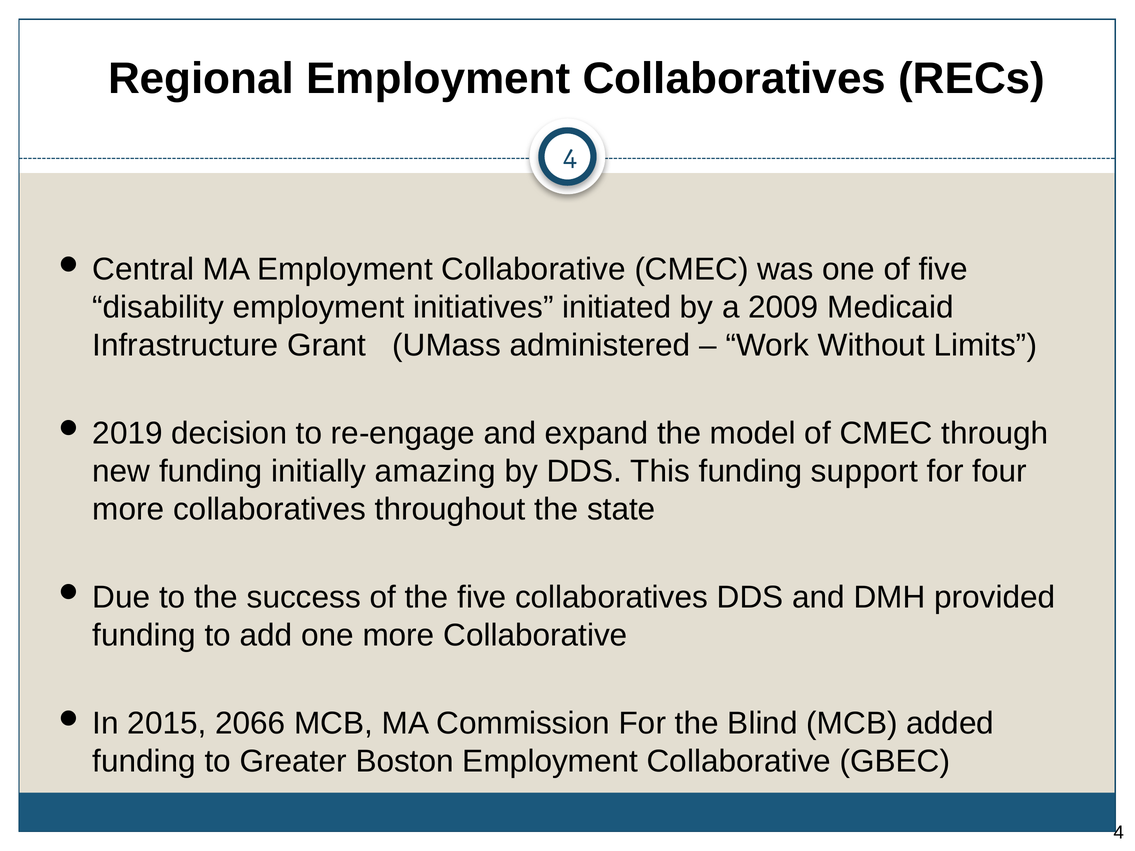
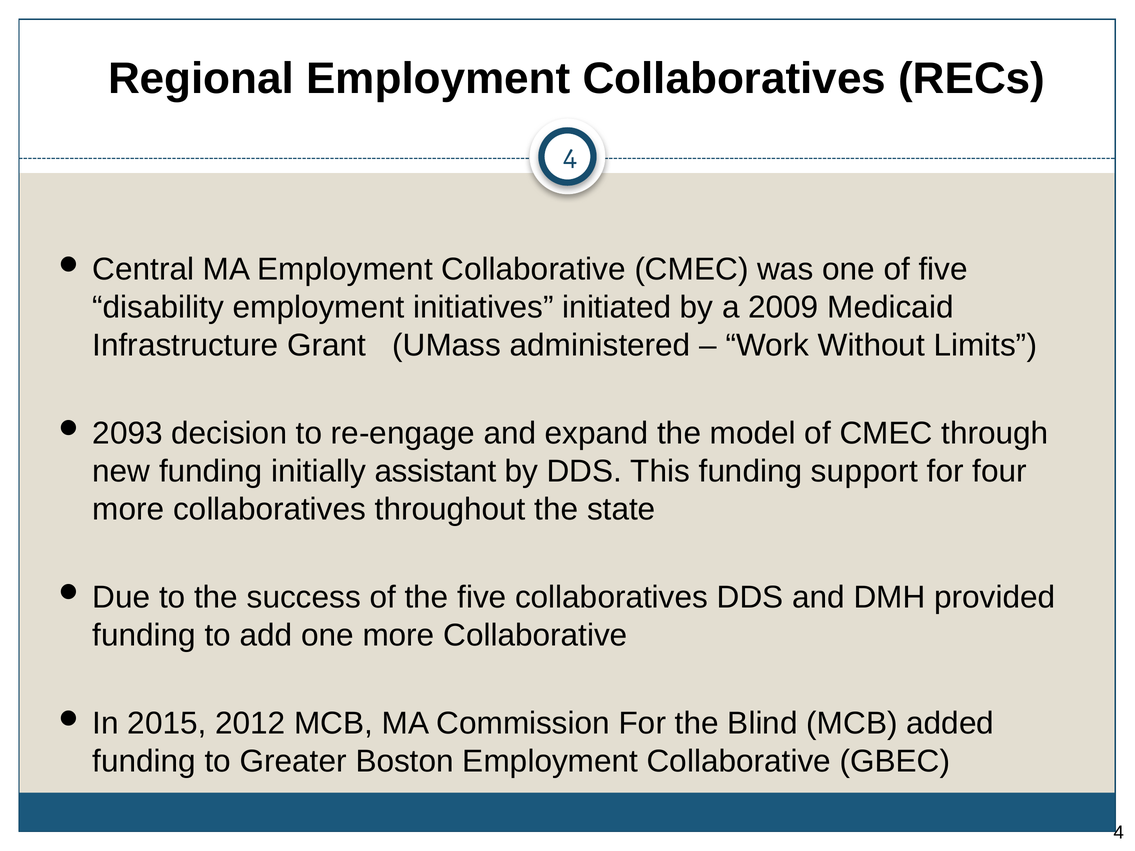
2019: 2019 -> 2093
amazing: amazing -> assistant
2066: 2066 -> 2012
